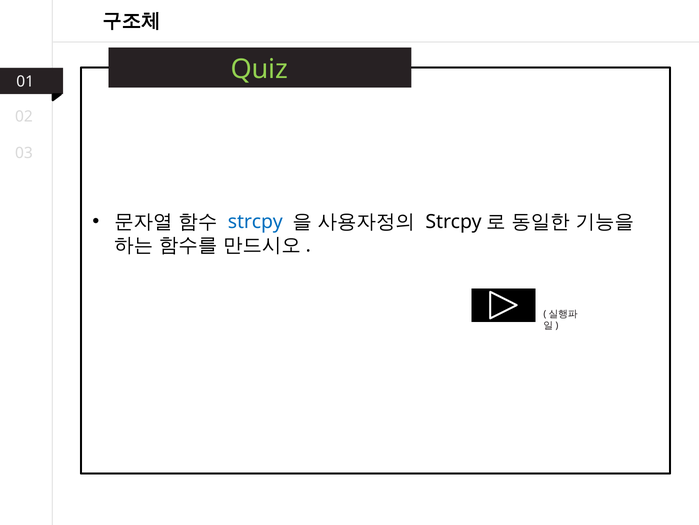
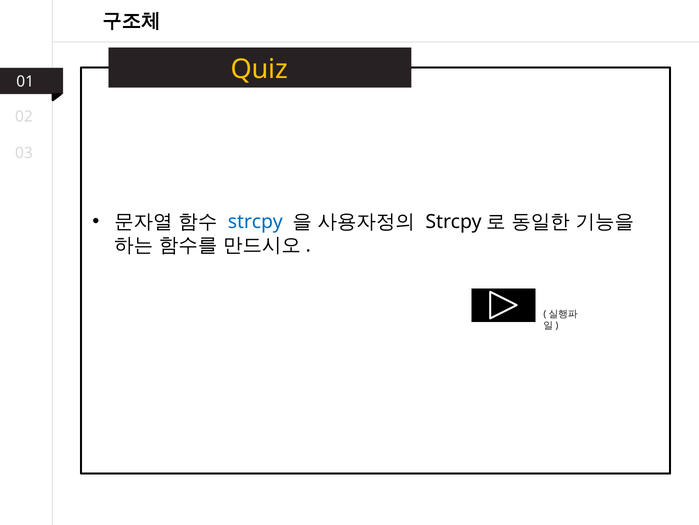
Quiz colour: light green -> yellow
